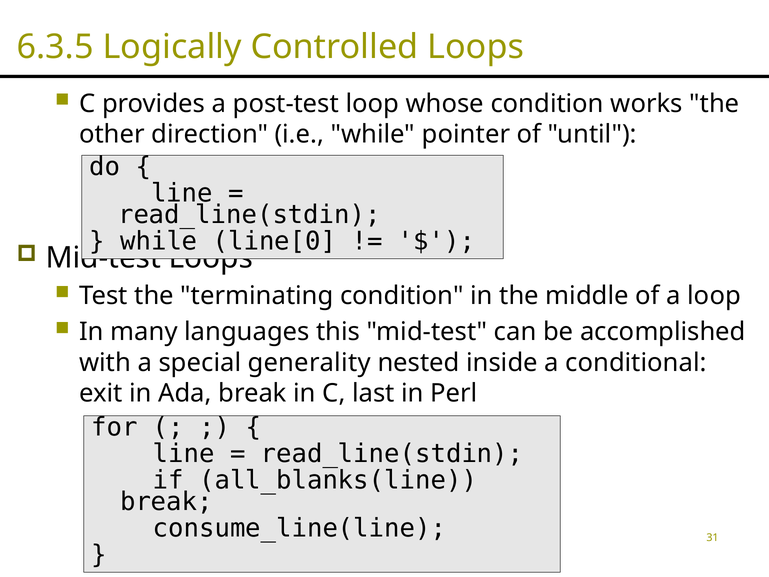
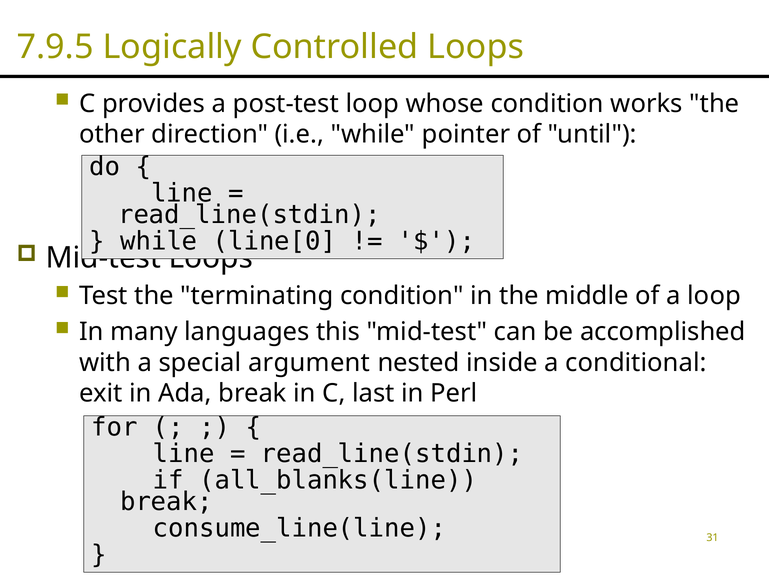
6.3.5: 6.3.5 -> 7.9.5
generality: generality -> argument
